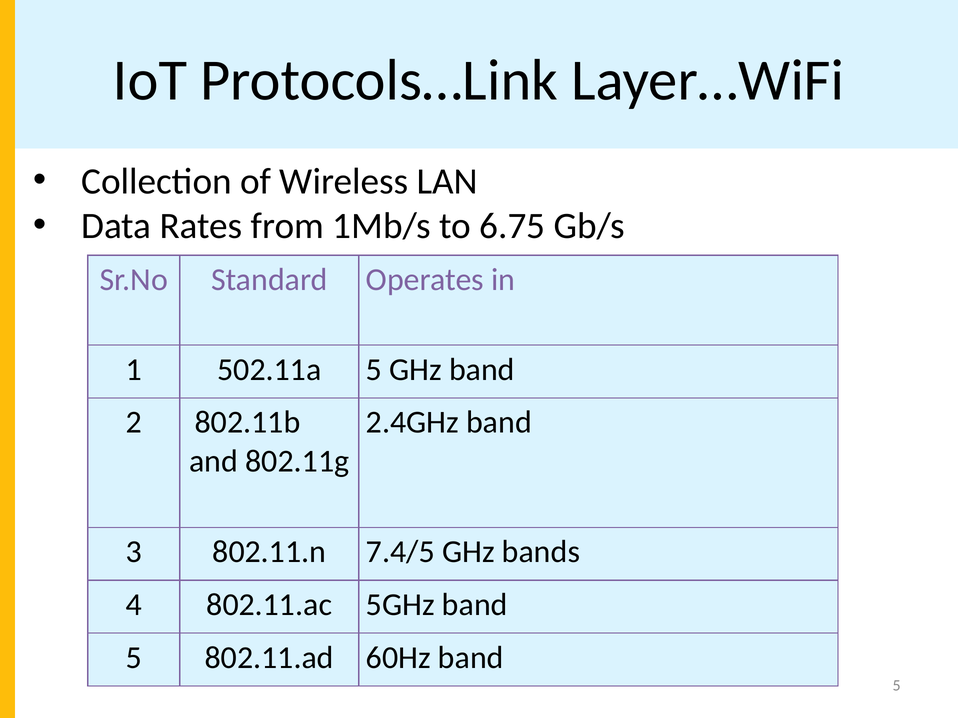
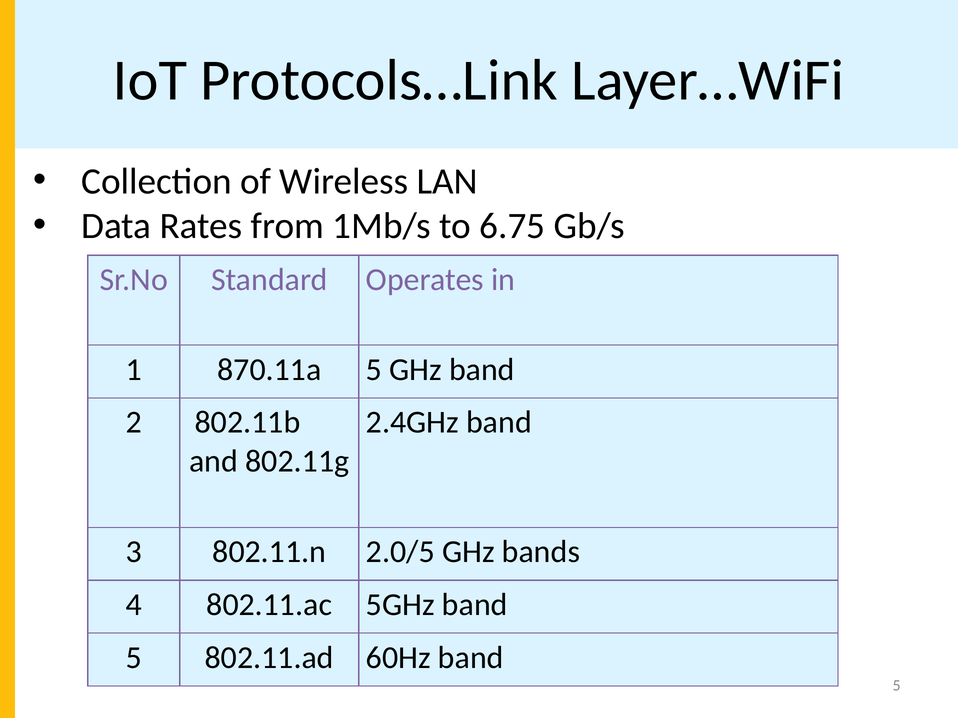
502.11a: 502.11a -> 870.11a
7.4/5: 7.4/5 -> 2.0/5
